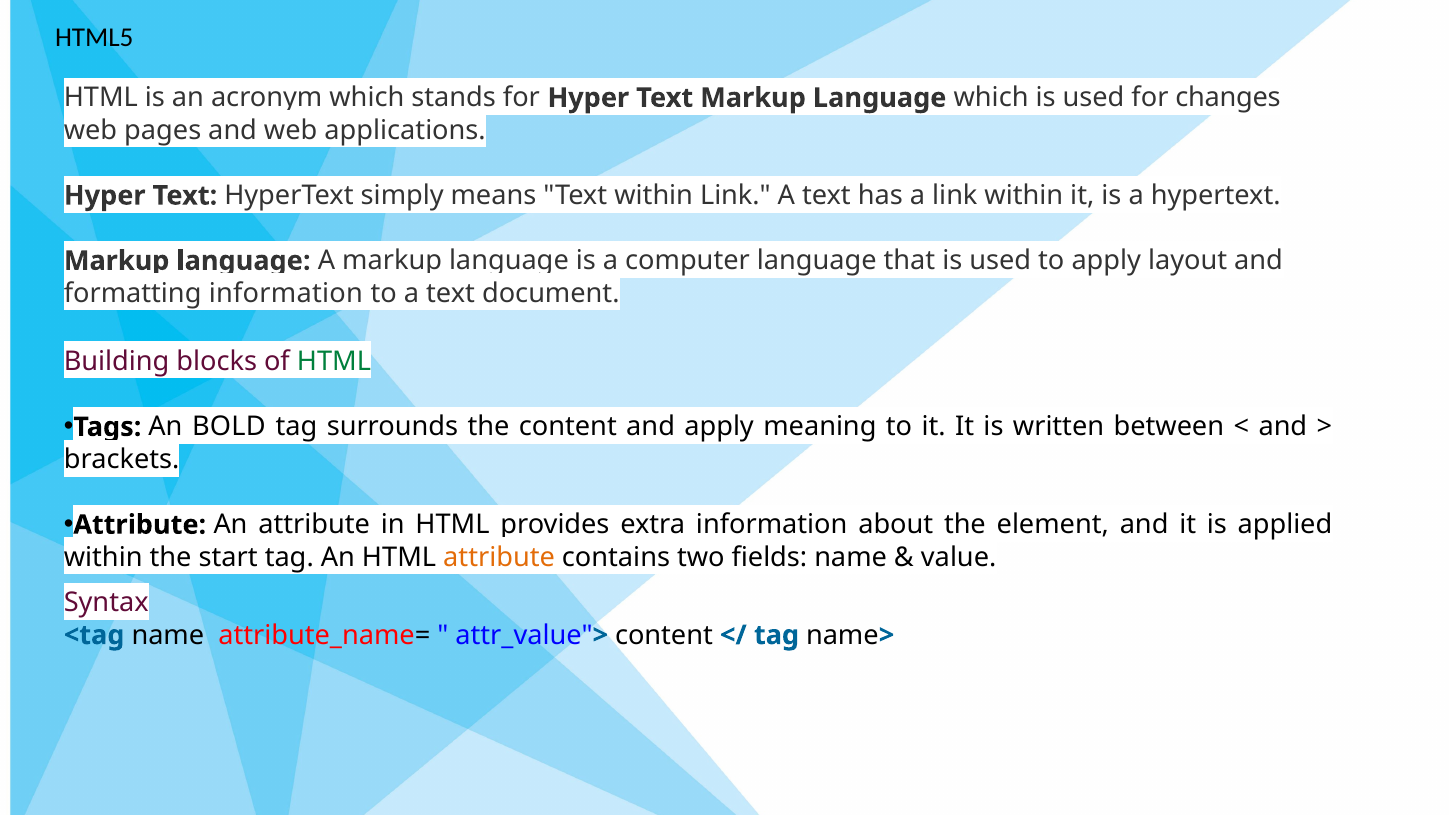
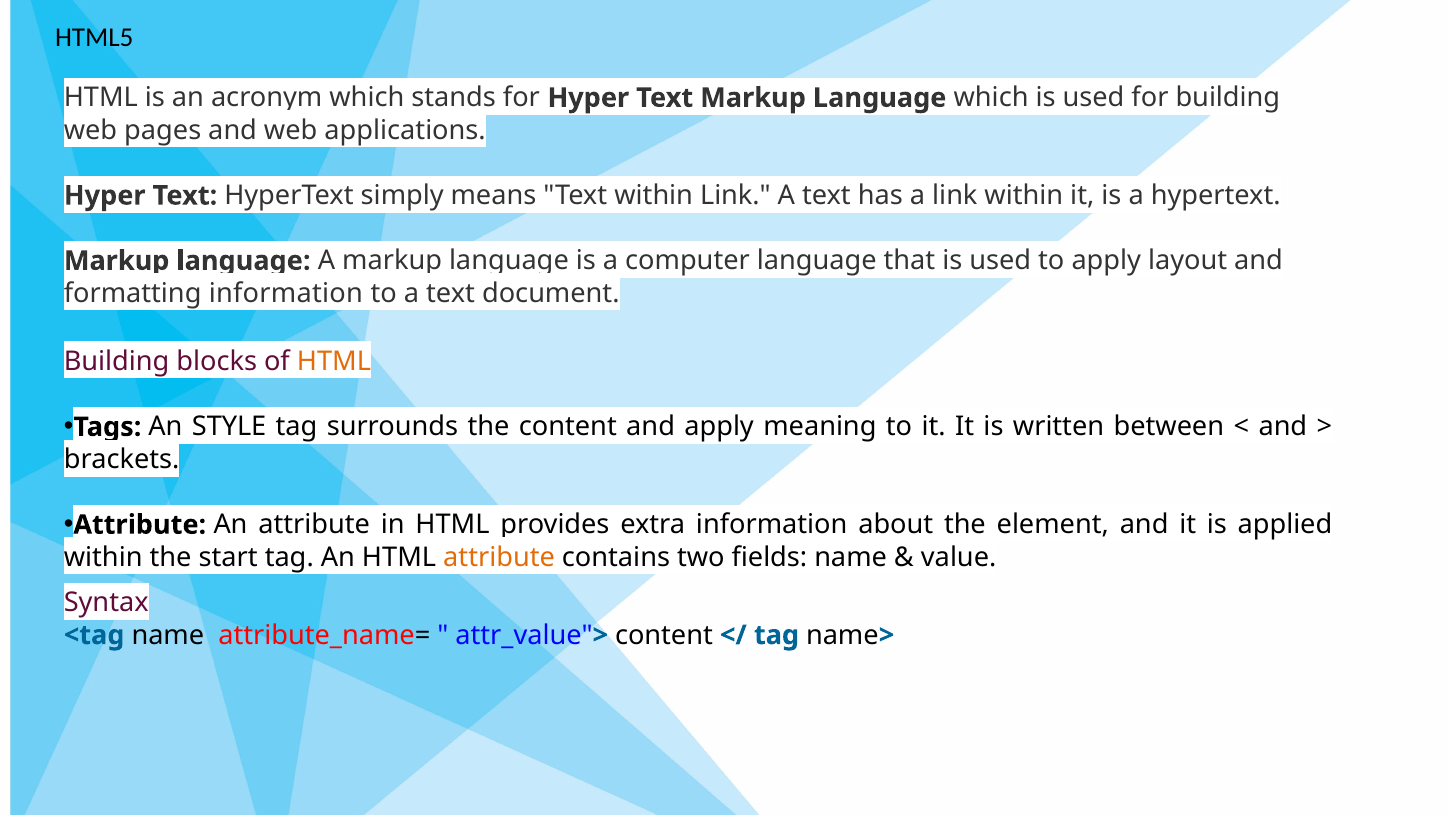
for changes: changes -> building
HTML at (334, 361) colour: green -> orange
BOLD: BOLD -> STYLE
